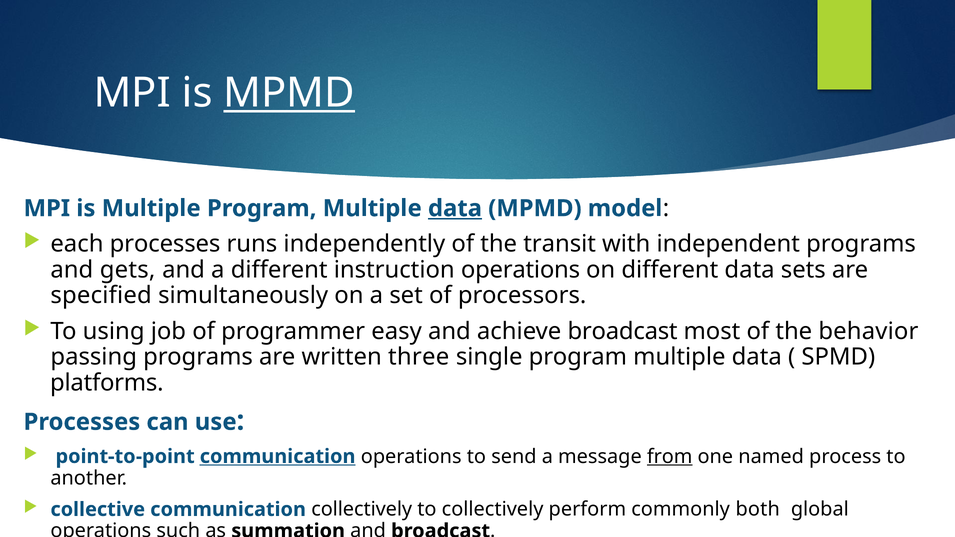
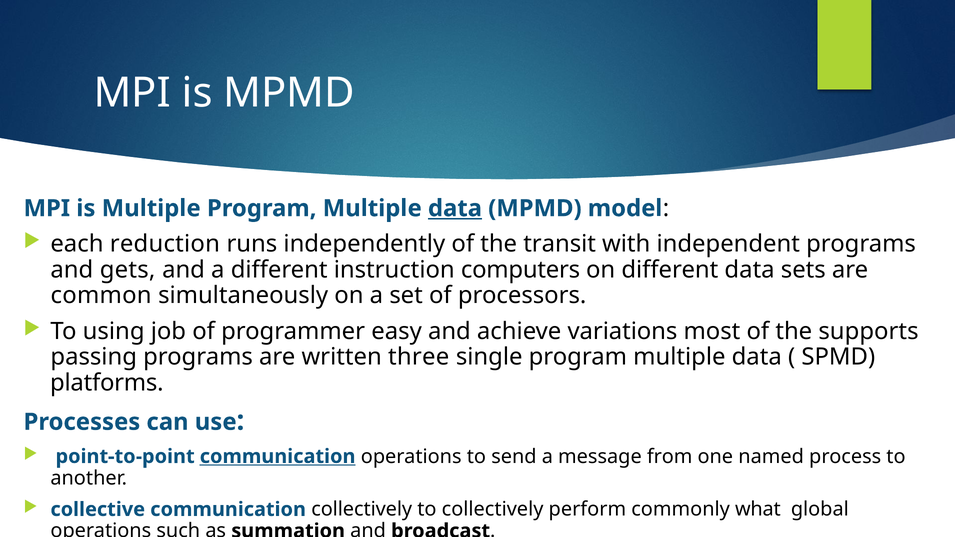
MPMD at (289, 93) underline: present -> none
each processes: processes -> reduction
instruction operations: operations -> computers
specified: specified -> common
achieve broadcast: broadcast -> variations
behavior: behavior -> supports
from underline: present -> none
both: both -> what
